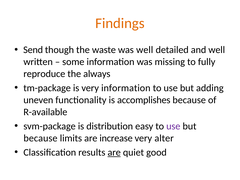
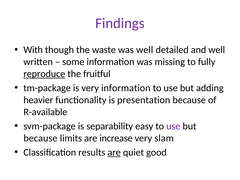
Findings colour: orange -> purple
Send: Send -> With
reproduce underline: none -> present
always: always -> fruitful
uneven: uneven -> heavier
accomplishes: accomplishes -> presentation
distribution: distribution -> separability
alter: alter -> slam
